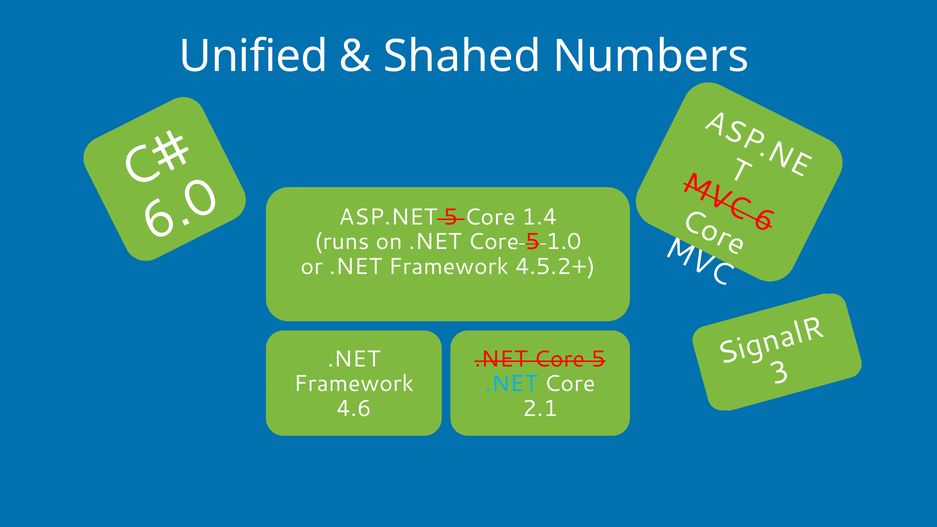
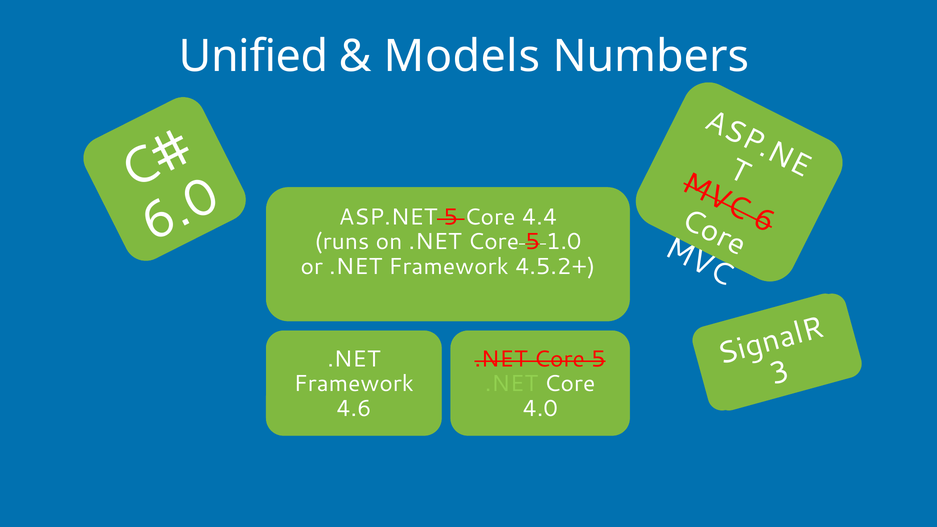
Shahed: Shahed -> Models
1.4: 1.4 -> 4.4
.NET at (511, 384) colour: light blue -> light green
2.1: 2.1 -> 4.0
